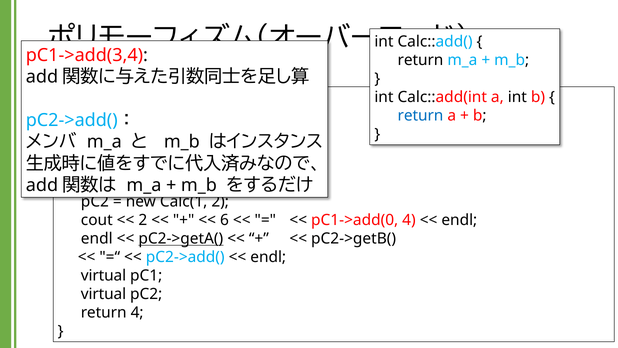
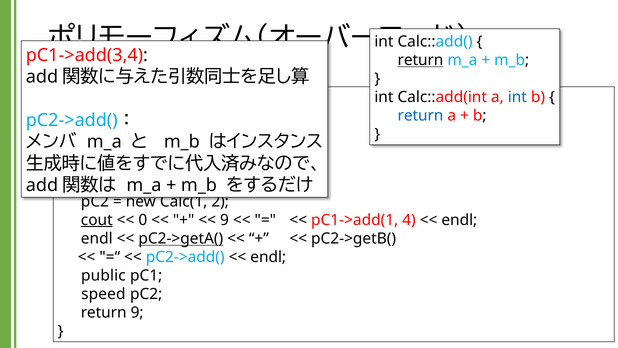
return at (421, 60) underline: none -> present
int at (517, 97) colour: black -> blue
cout underline: none -> present
2 at (143, 220): 2 -> 0
6 at (225, 220): 6 -> 9
pC1->add(0: pC1->add(0 -> pC1->add(1
virtual at (104, 275): virtual -> public
virtual at (104, 294): virtual -> speed
return 4: 4 -> 9
